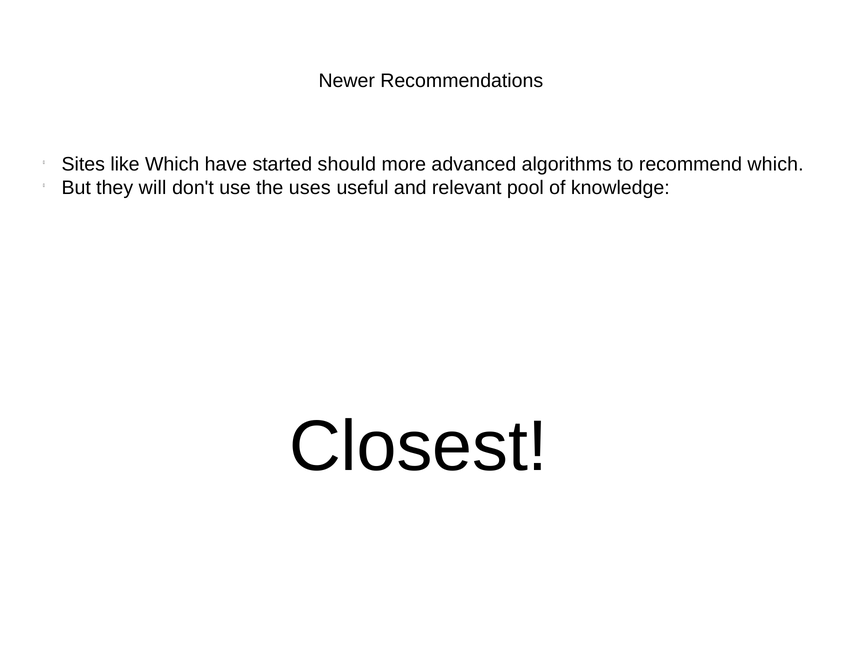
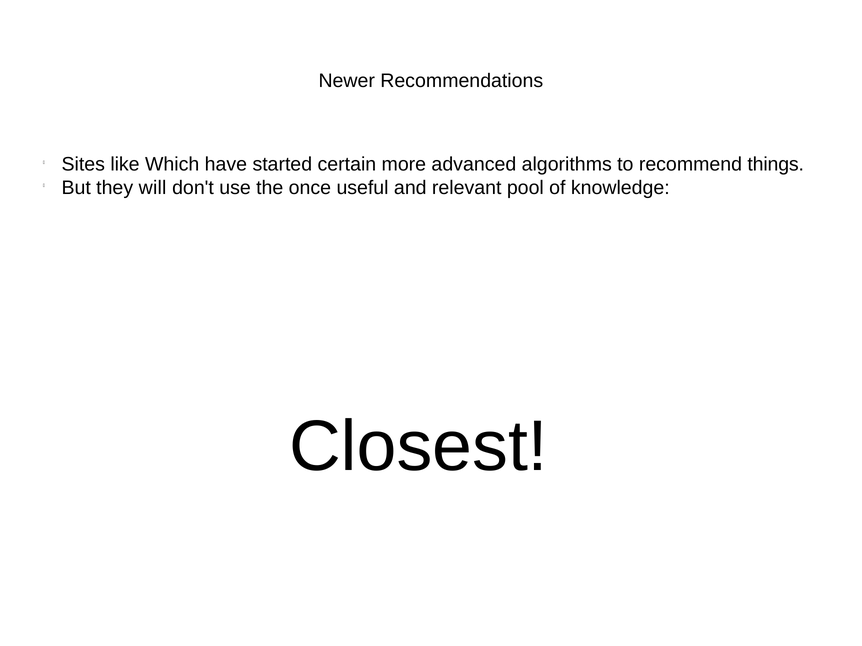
should: should -> certain
recommend which: which -> things
uses: uses -> once
